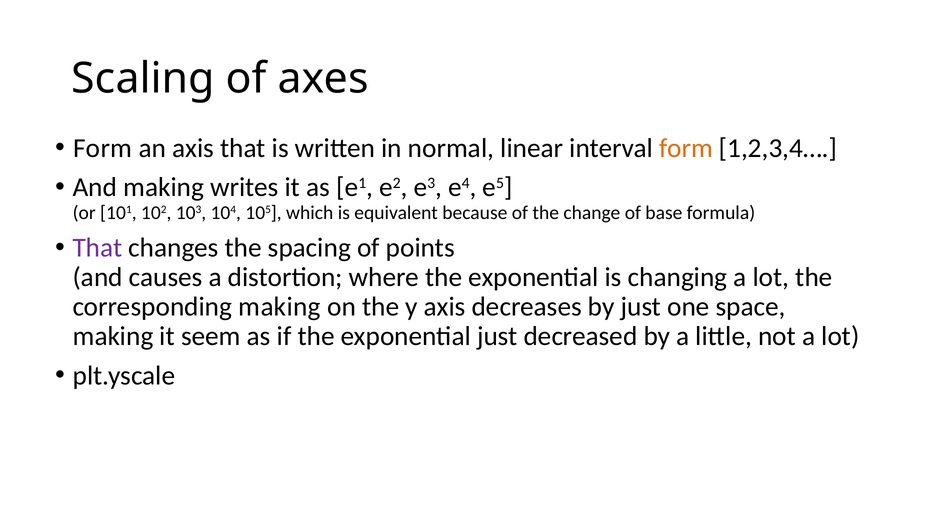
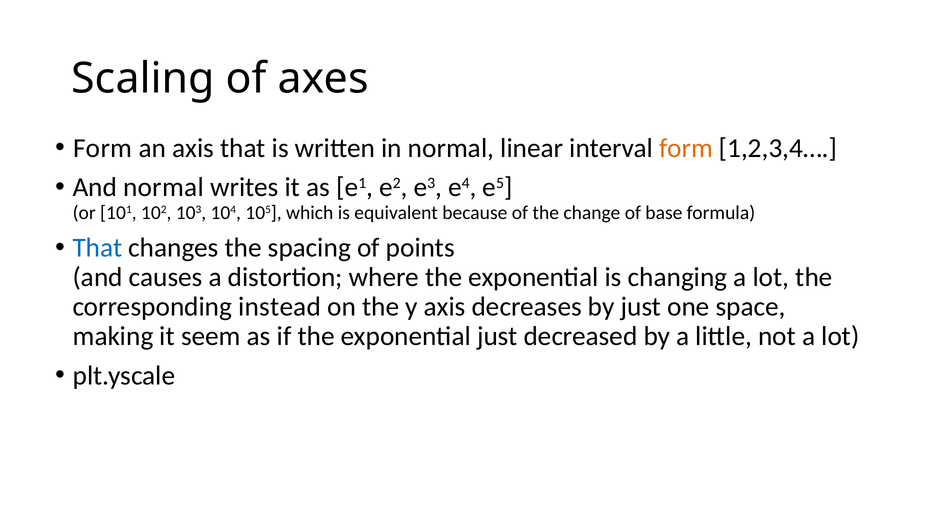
And making: making -> normal
That at (98, 248) colour: purple -> blue
corresponding making: making -> instead
